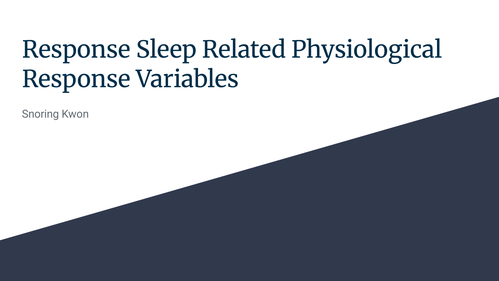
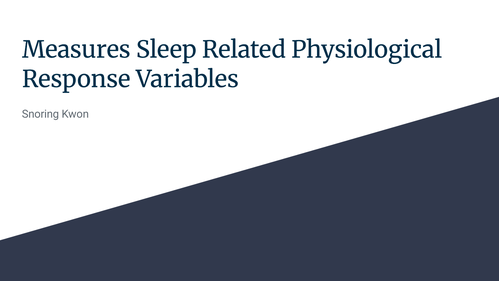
Response at (76, 50): Response -> Measures
